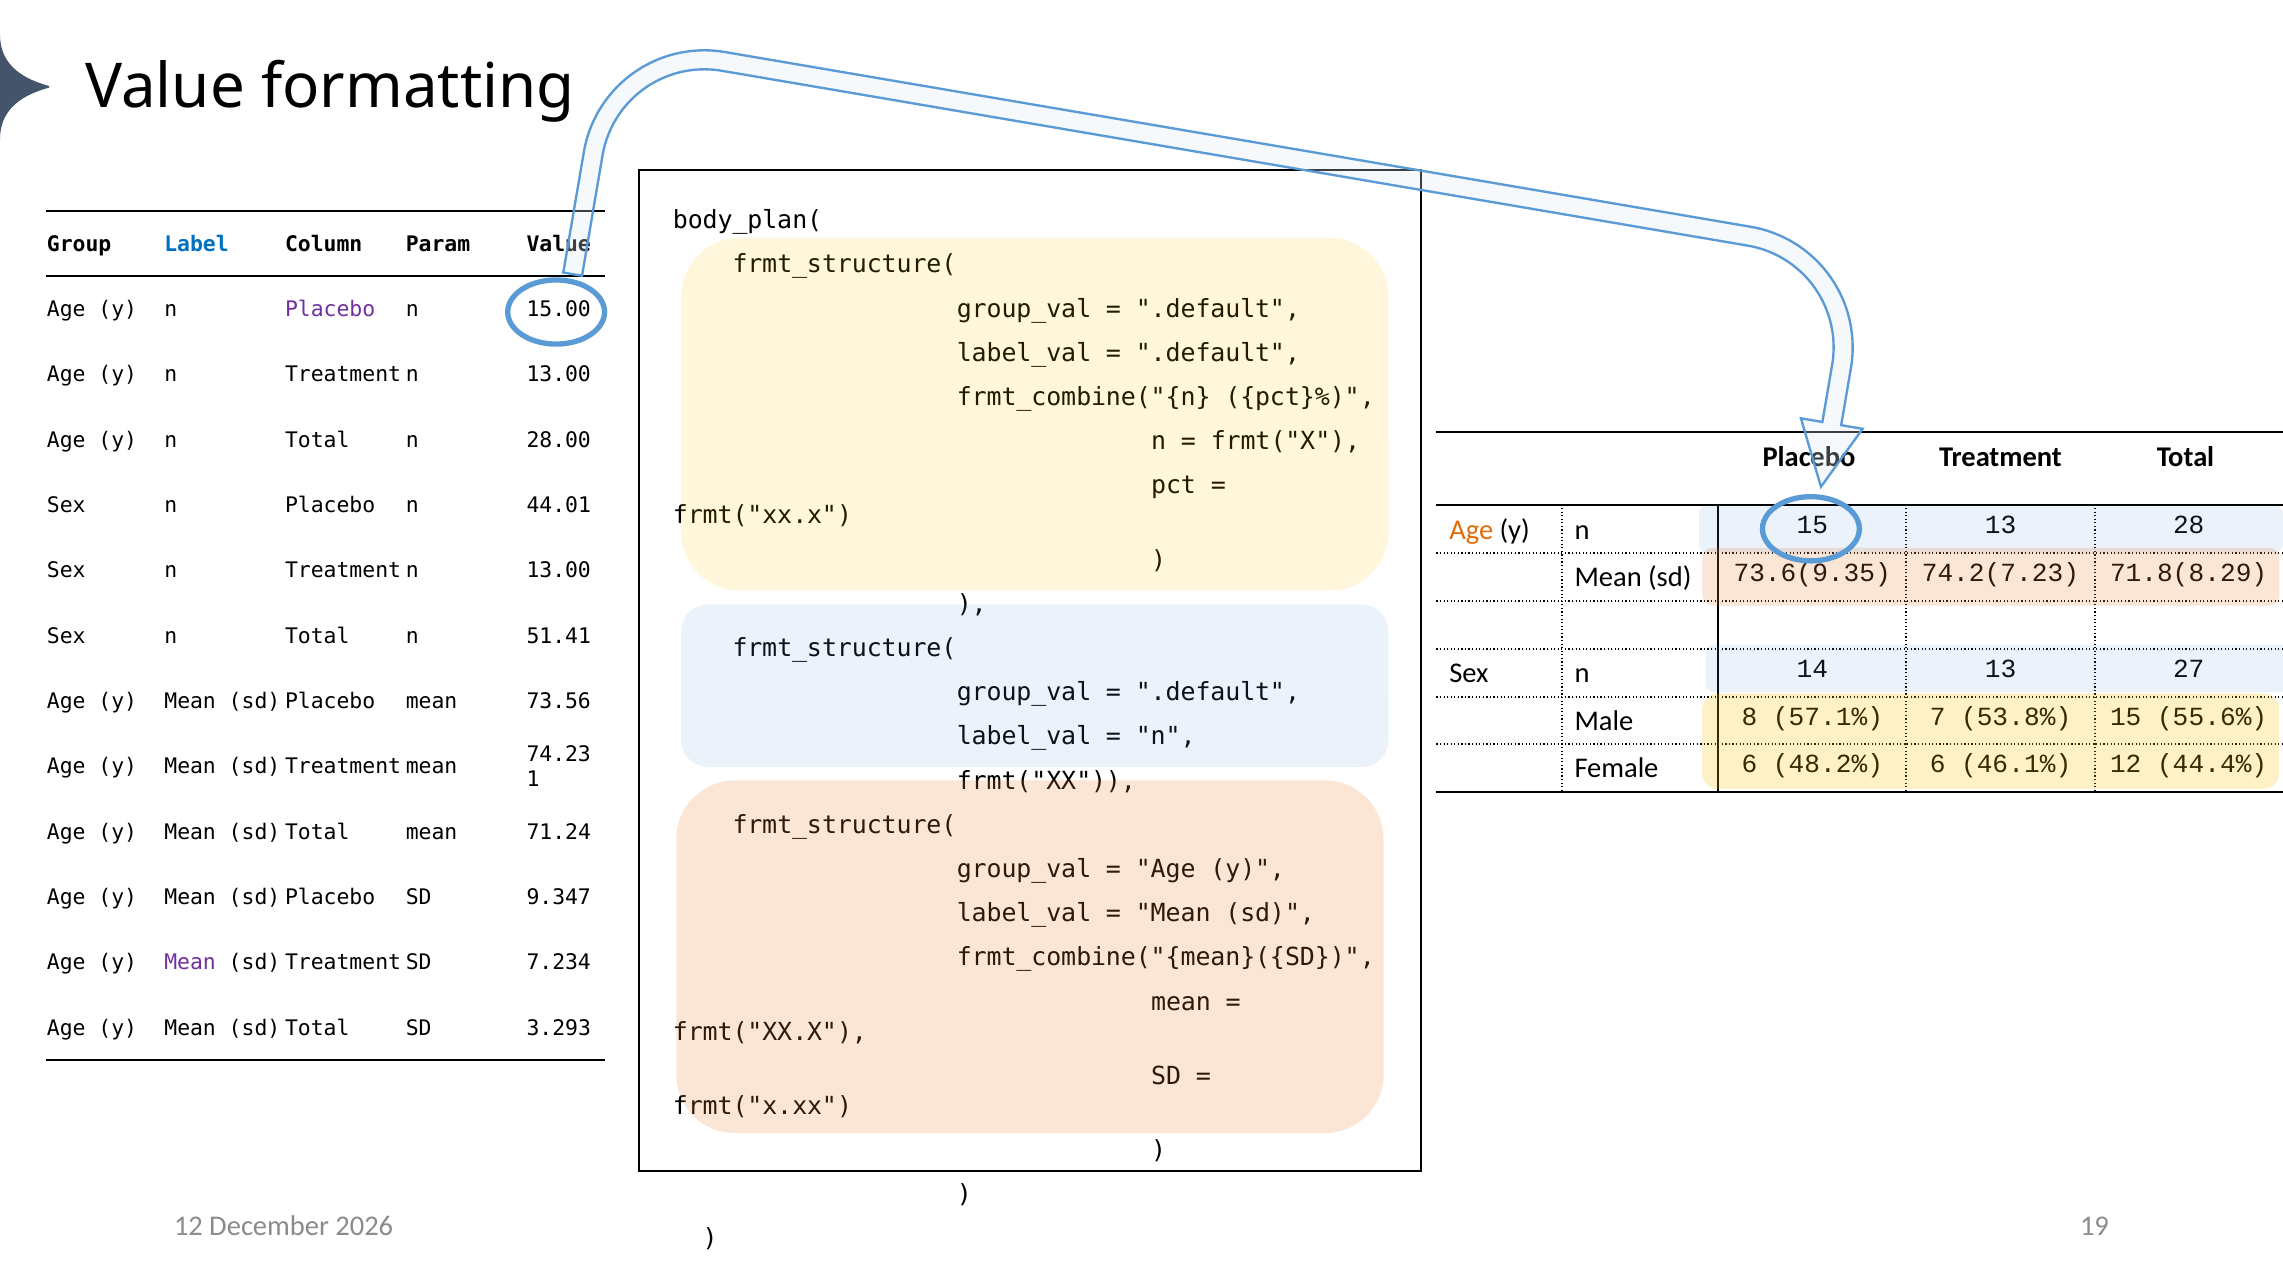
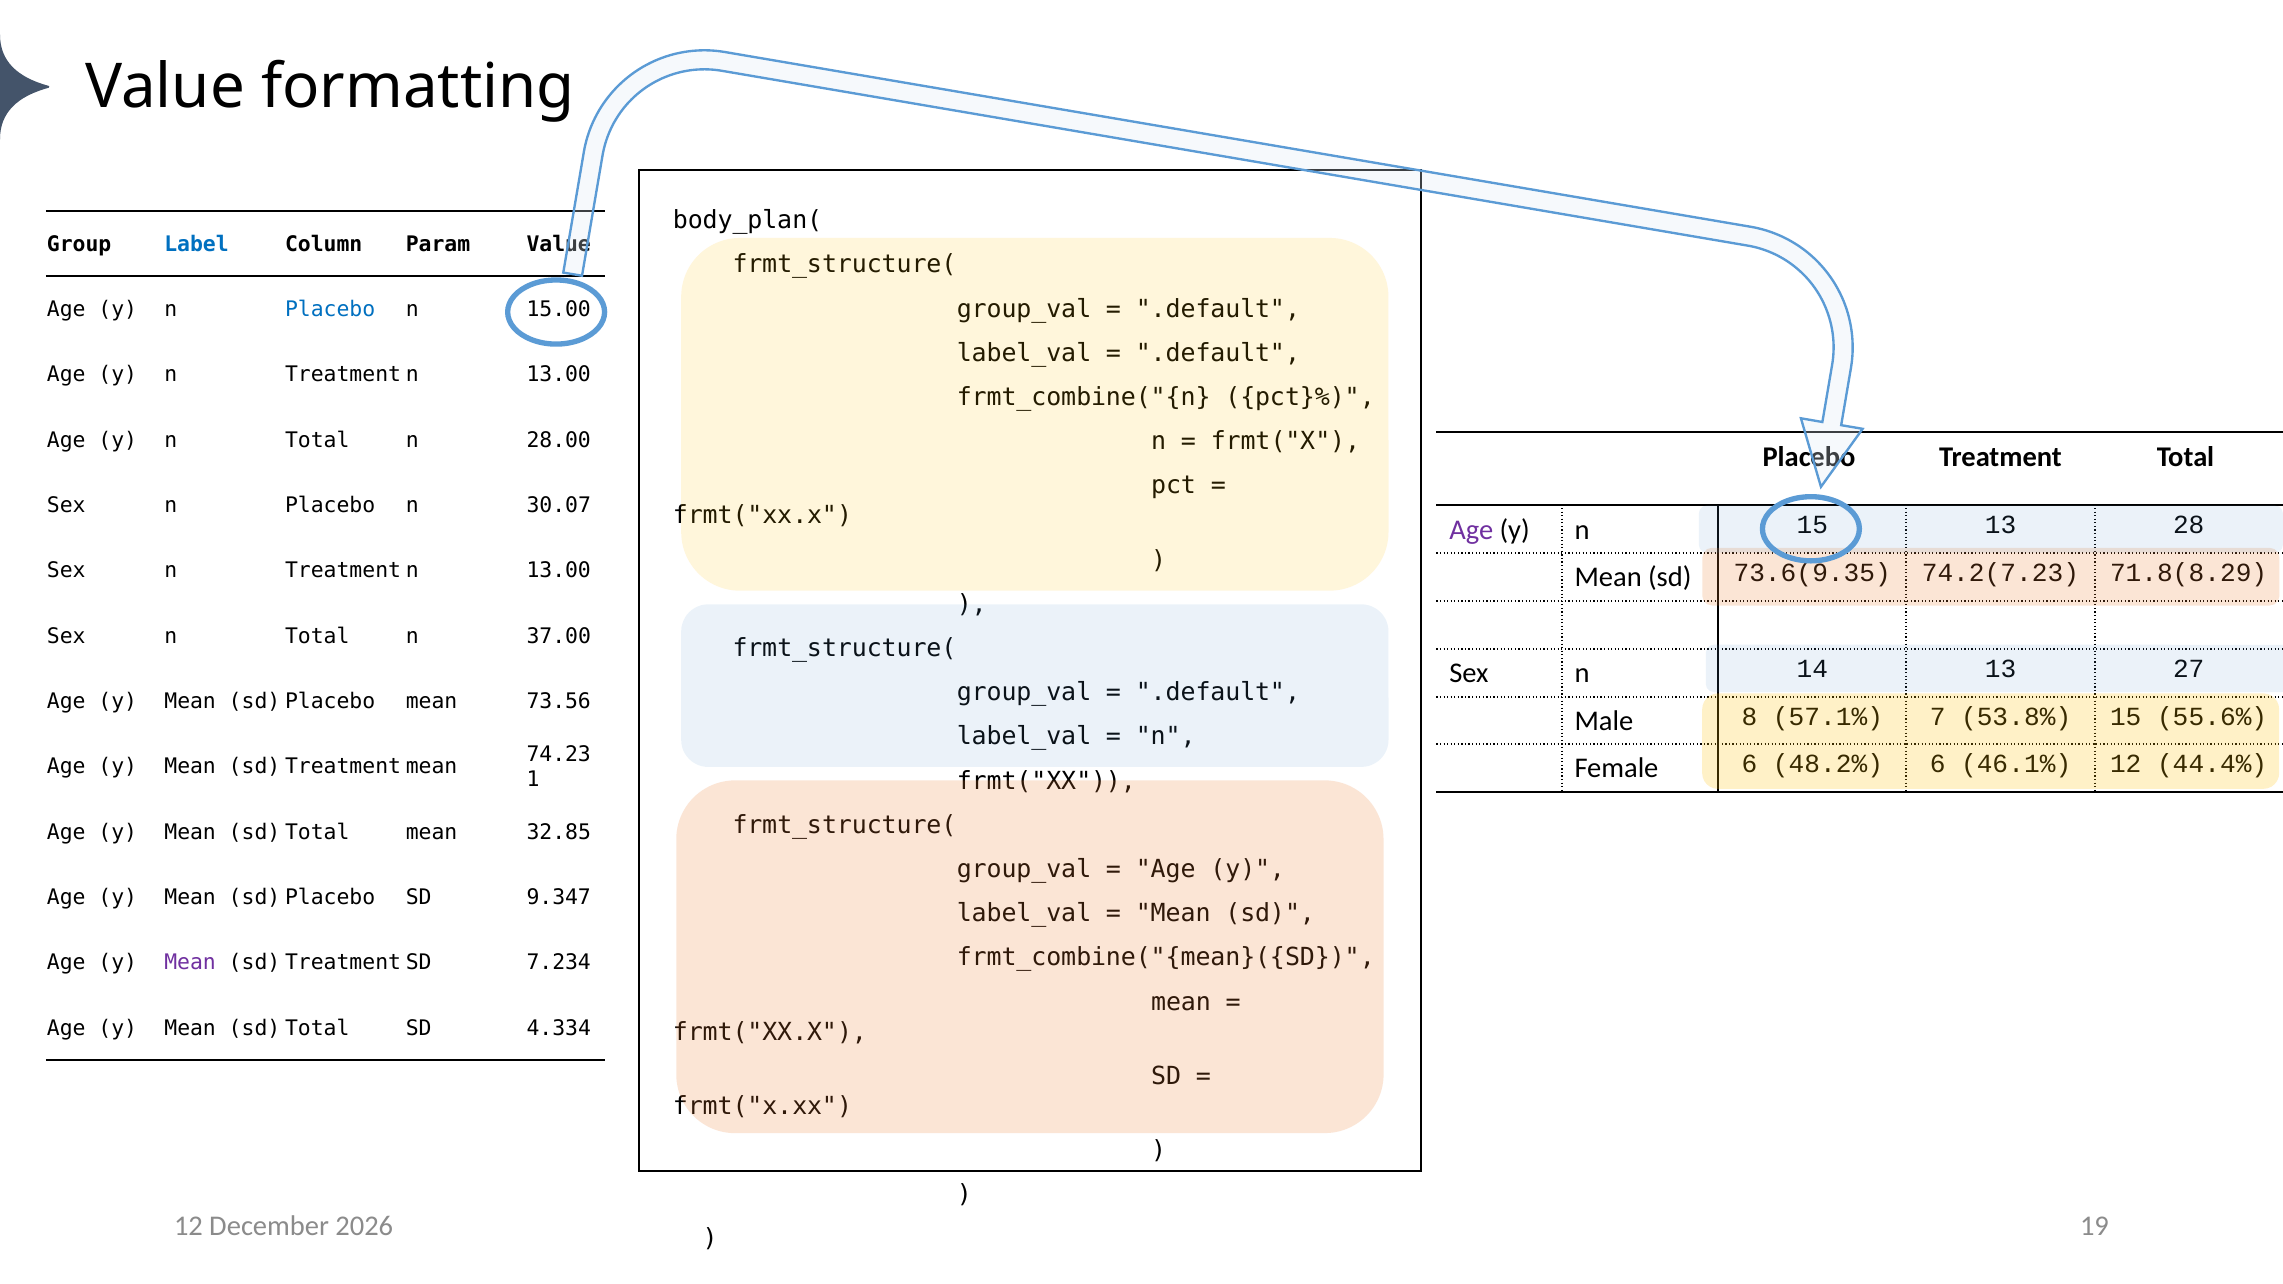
Placebo at (330, 310) colour: purple -> blue
44.01: 44.01 -> 30.07
Age at (1471, 530) colour: orange -> purple
51.41: 51.41 -> 37.00
71.24: 71.24 -> 32.85
3.293: 3.293 -> 4.334
